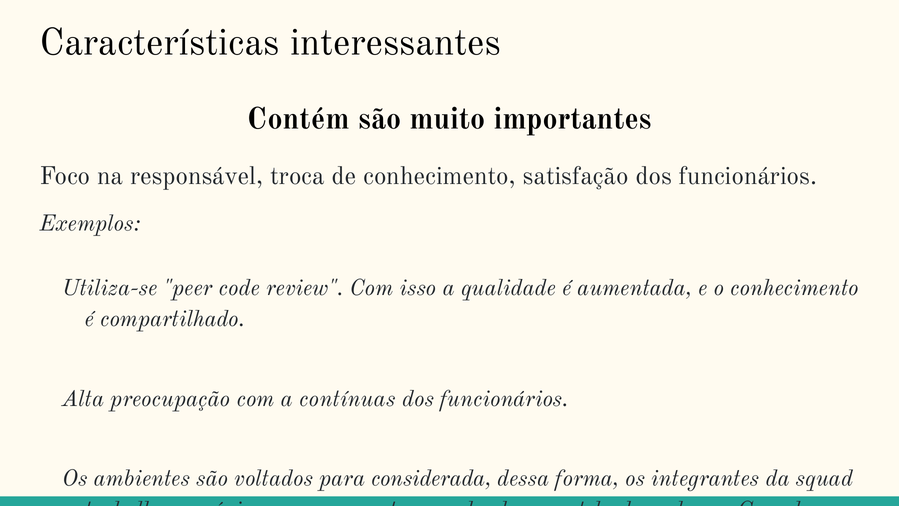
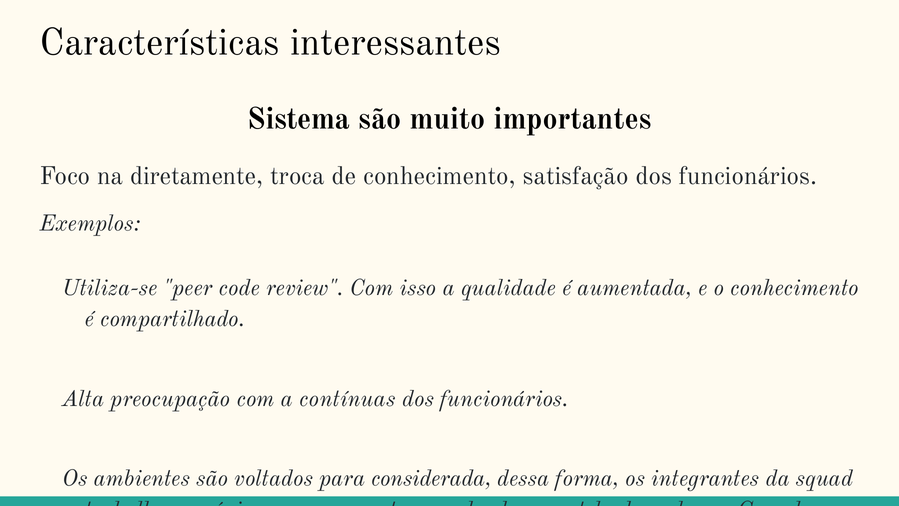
Contém: Contém -> Sistema
responsável: responsável -> diretamente
